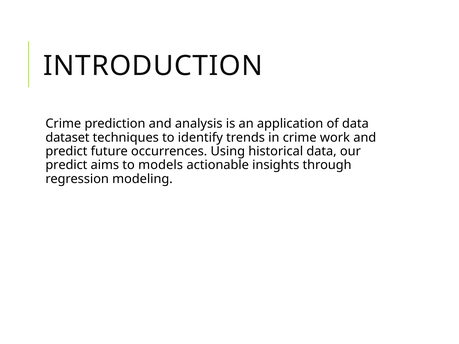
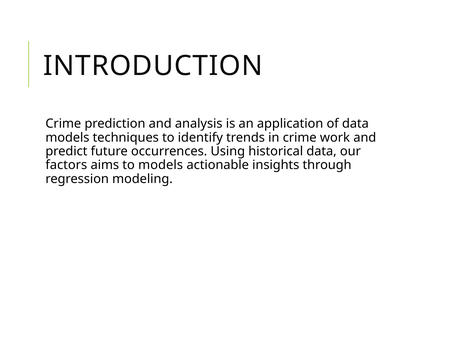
dataset at (67, 138): dataset -> models
predict at (66, 165): predict -> factors
